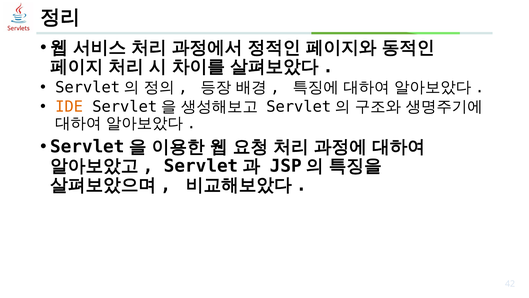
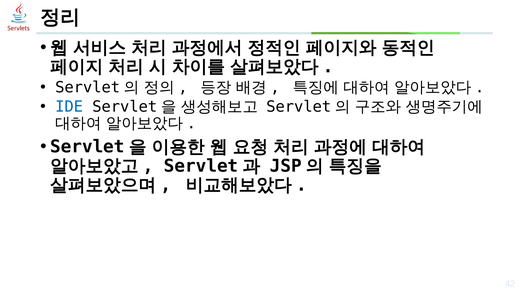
IDE colour: orange -> blue
